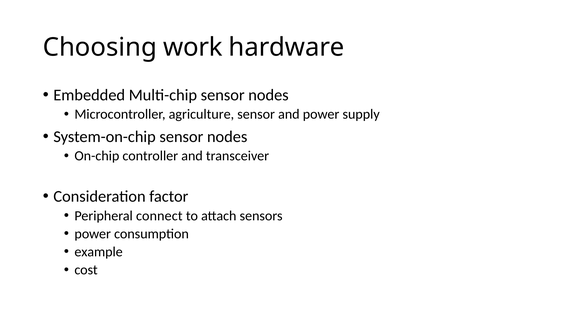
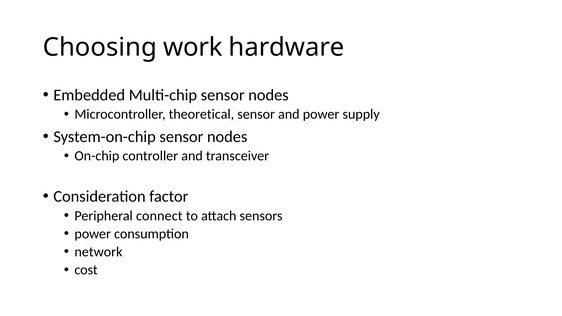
agriculture: agriculture -> theoretical
example: example -> network
